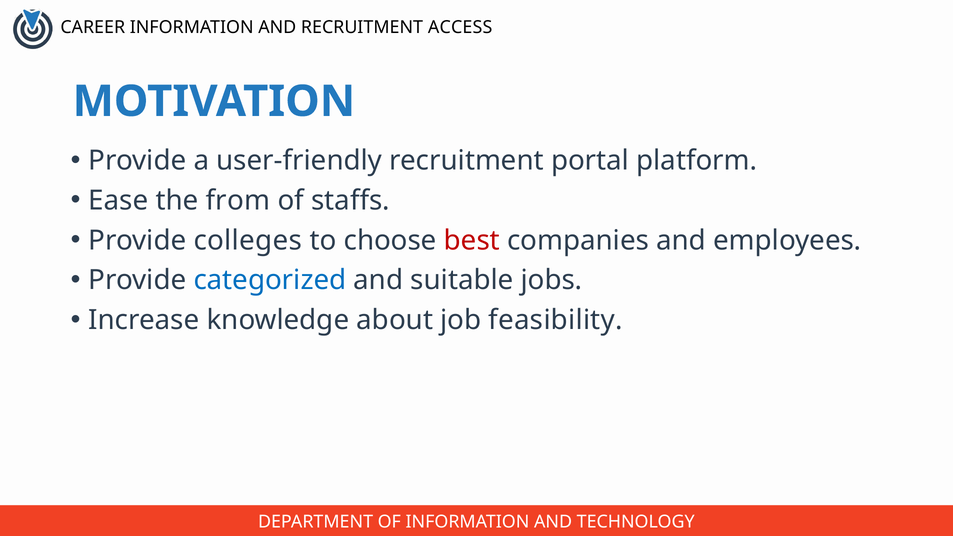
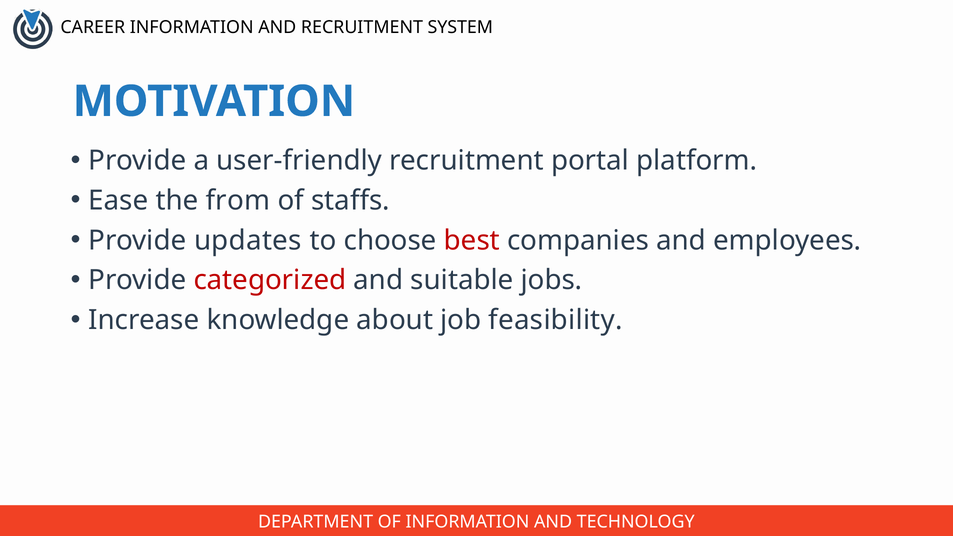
ACCESS: ACCESS -> SYSTEM
colleges: colleges -> updates
categorized colour: blue -> red
